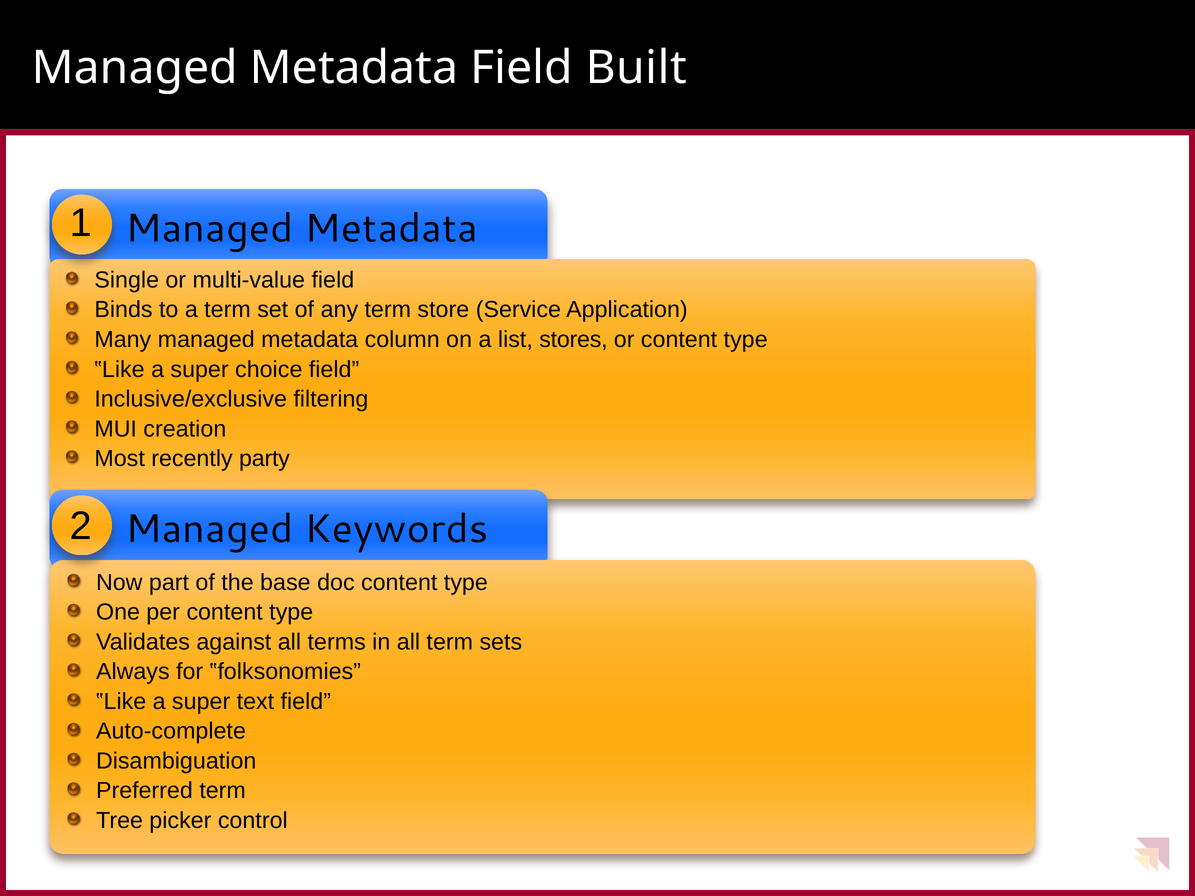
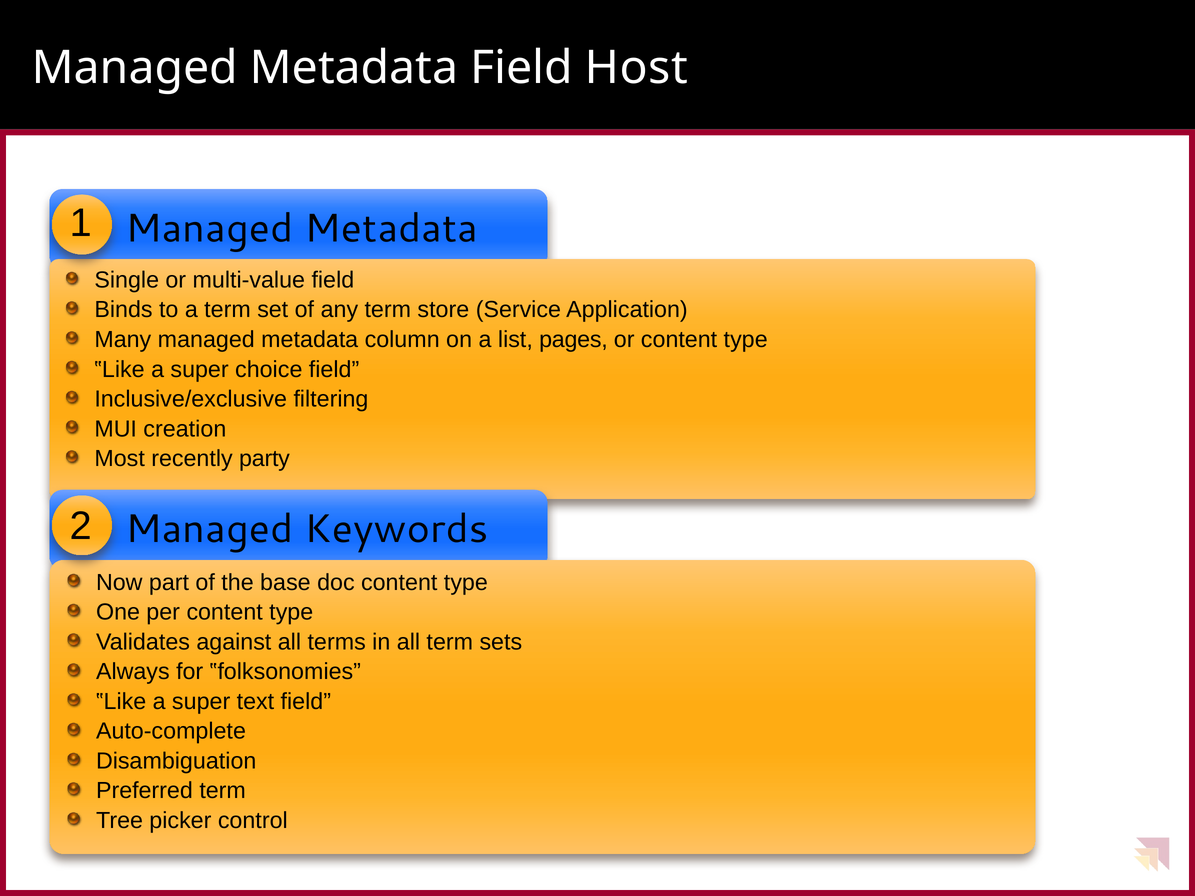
Built: Built -> Host
stores: stores -> pages
